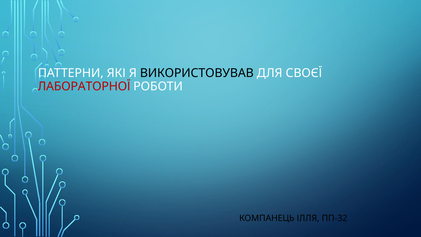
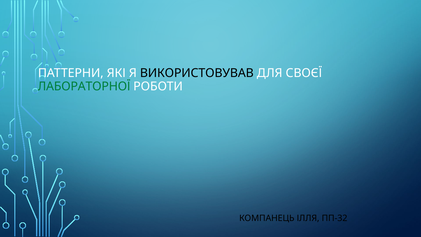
ЛАБОРАТОРНОЇ colour: red -> green
